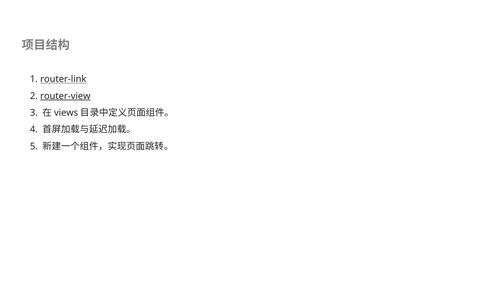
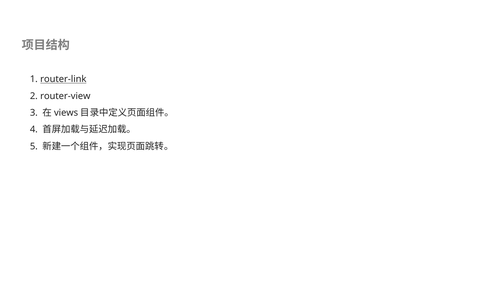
router-view underline: present -> none
